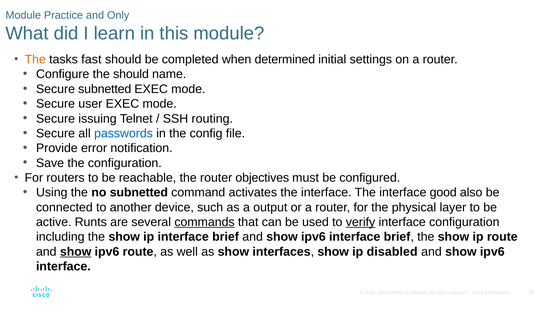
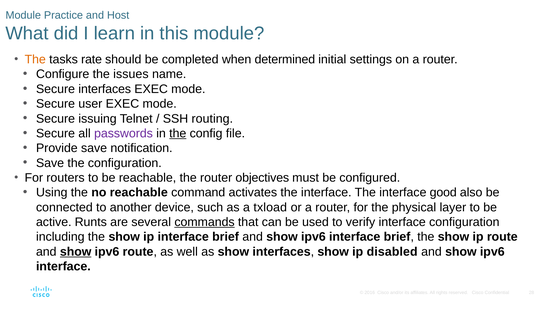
Only: Only -> Host
fast: fast -> rate
the should: should -> issues
Secure subnetted: subnetted -> interfaces
passwords colour: blue -> purple
the at (178, 133) underline: none -> present
Provide error: error -> save
no subnetted: subnetted -> reachable
output: output -> txload
verify underline: present -> none
